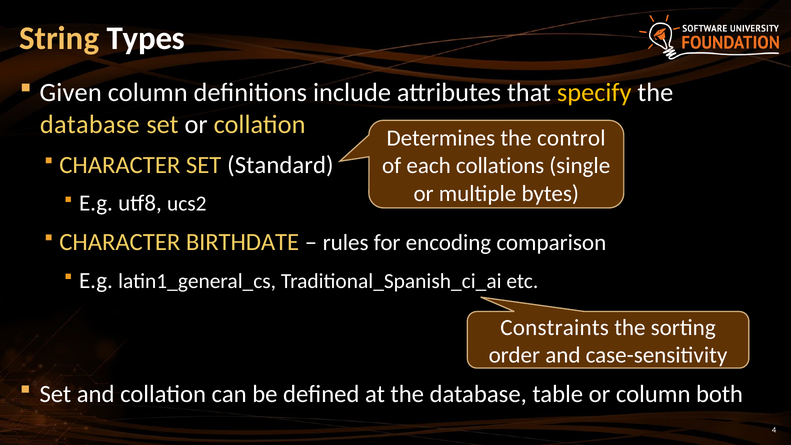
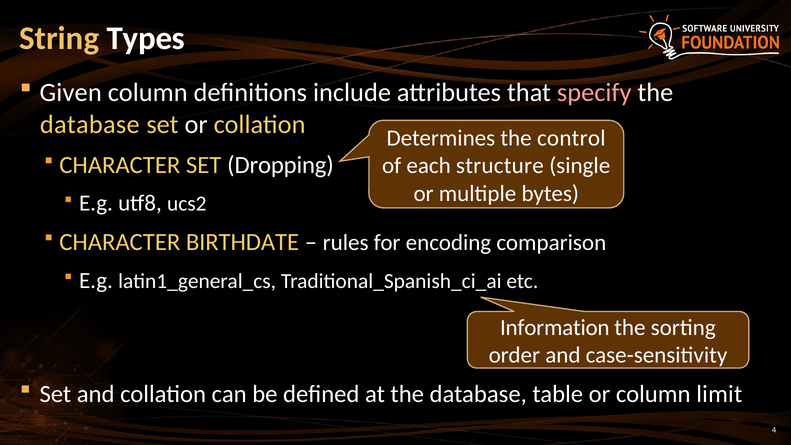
specify colour: yellow -> pink
Standard: Standard -> Dropping
collations: collations -> structure
Constraints: Constraints -> Information
both: both -> limit
